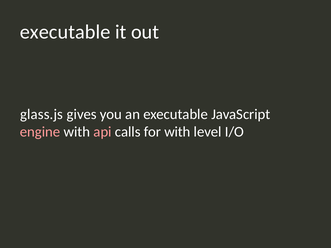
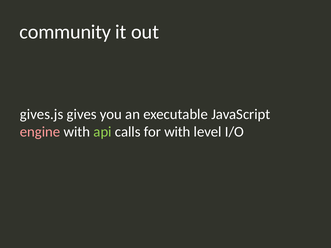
executable at (65, 32): executable -> community
glass.js: glass.js -> gives.js
api colour: pink -> light green
